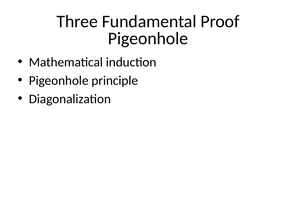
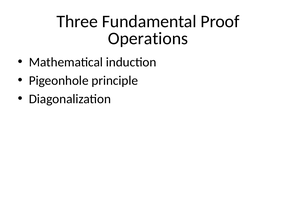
Pigeonhole at (148, 39): Pigeonhole -> Operations
